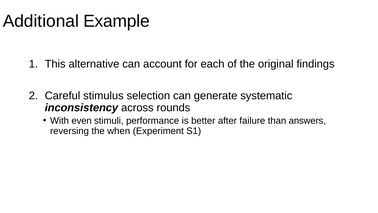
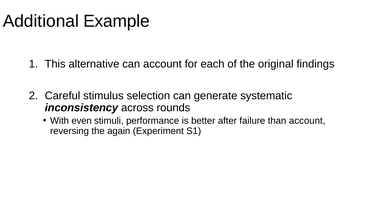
than answers: answers -> account
when: when -> again
